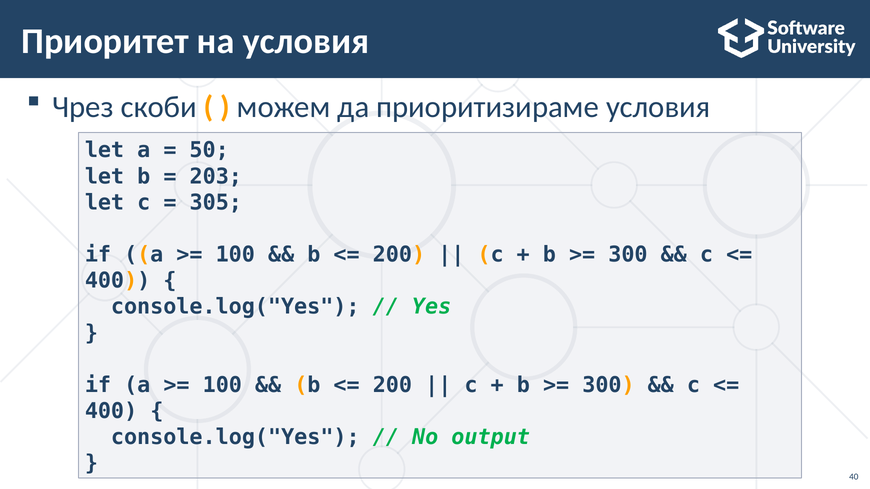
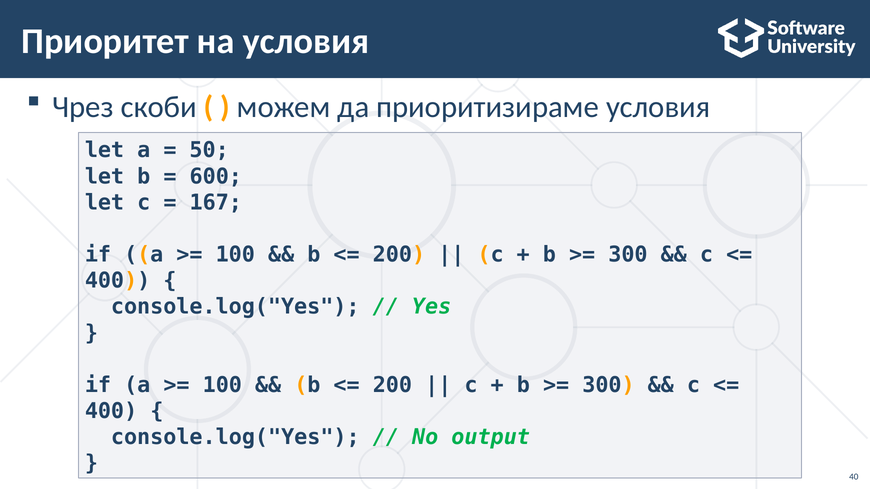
203: 203 -> 600
305: 305 -> 167
